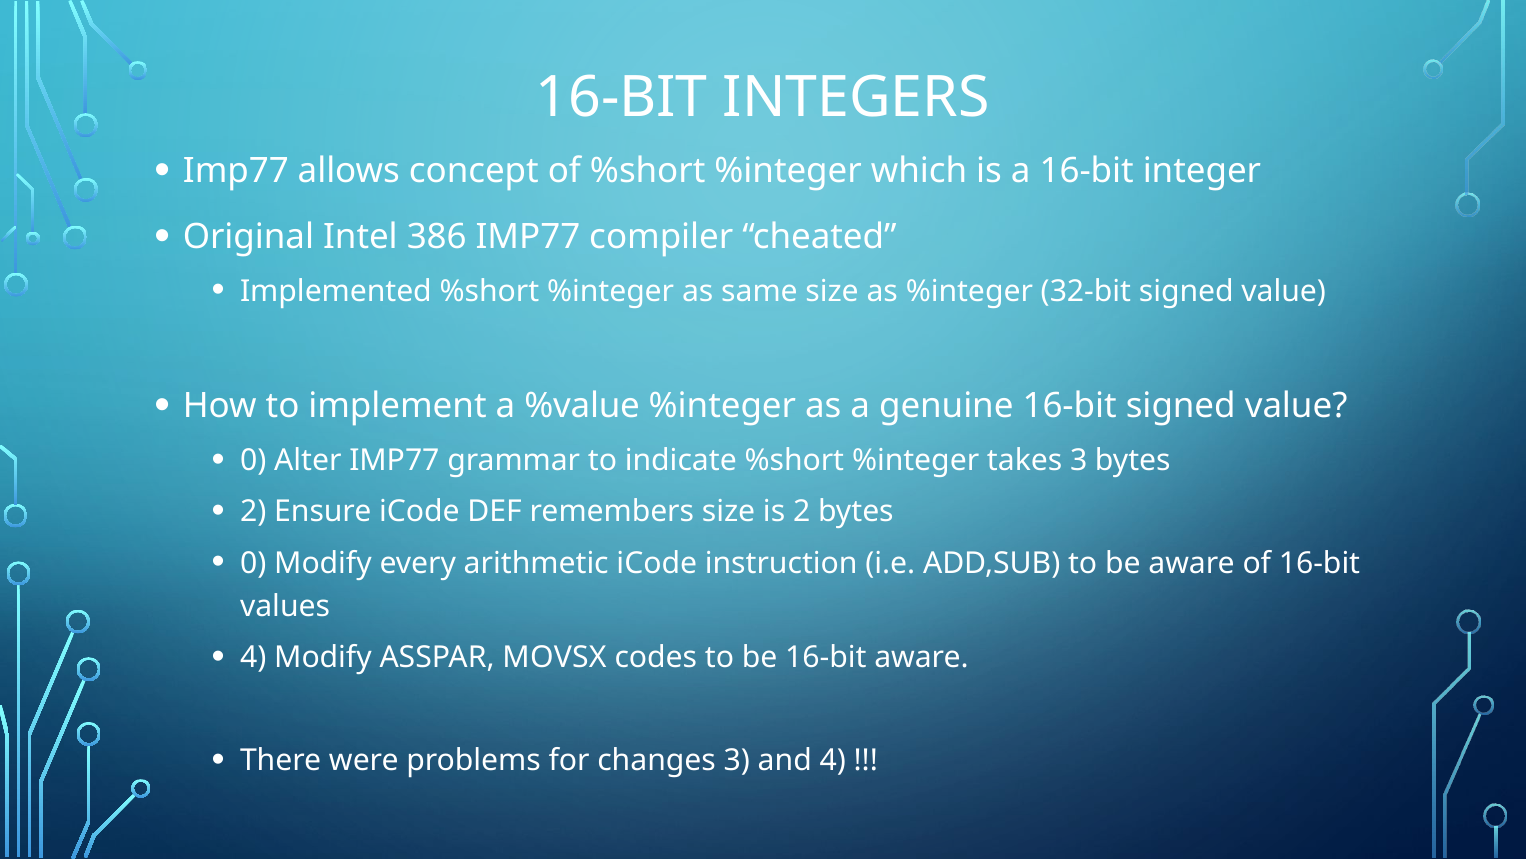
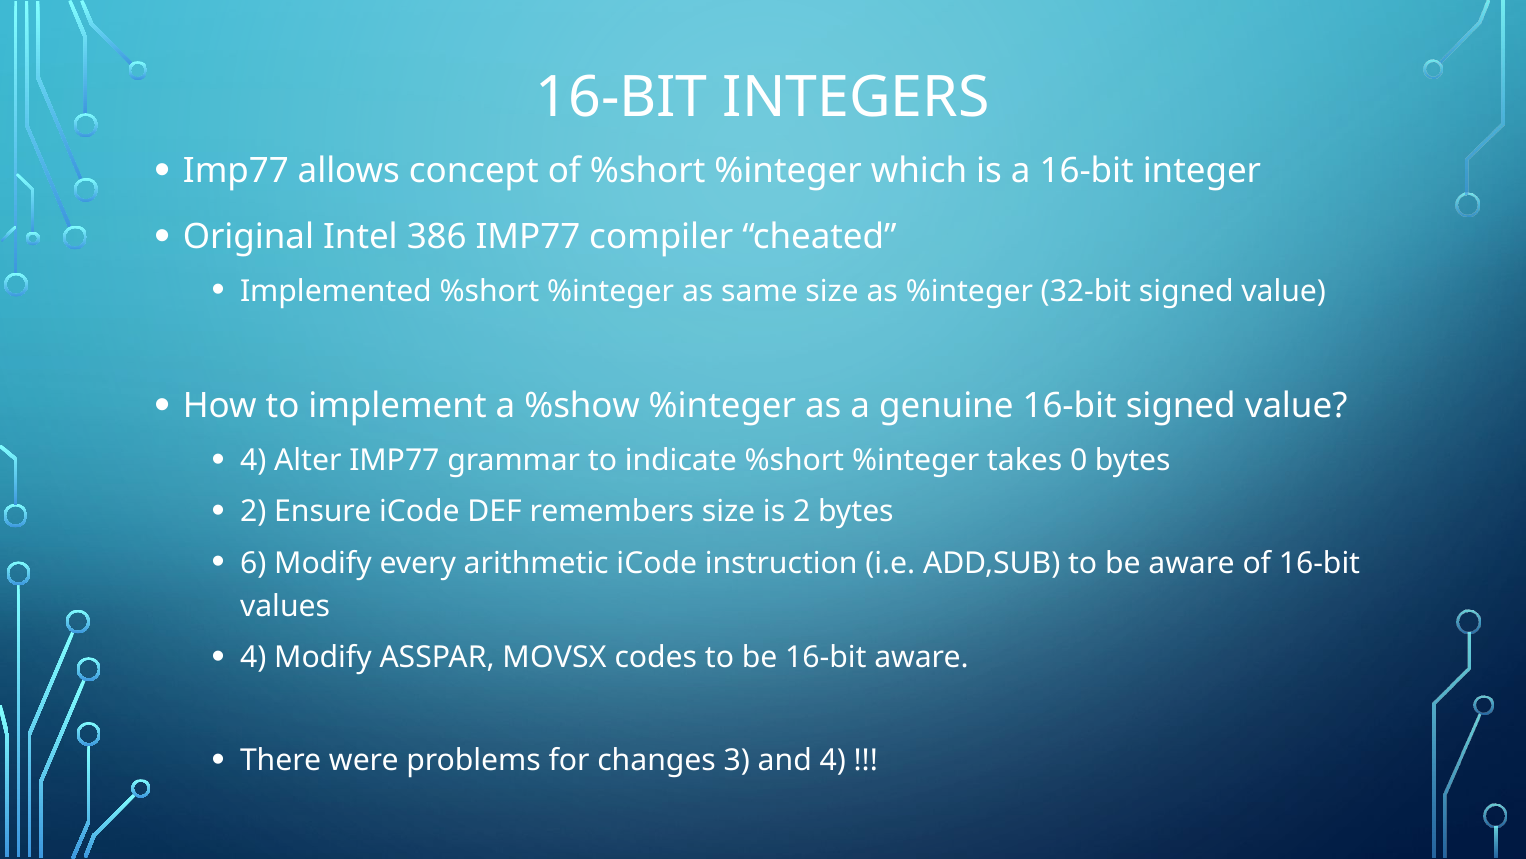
%value: %value -> %show
0 at (253, 460): 0 -> 4
takes 3: 3 -> 0
0 at (253, 563): 0 -> 6
